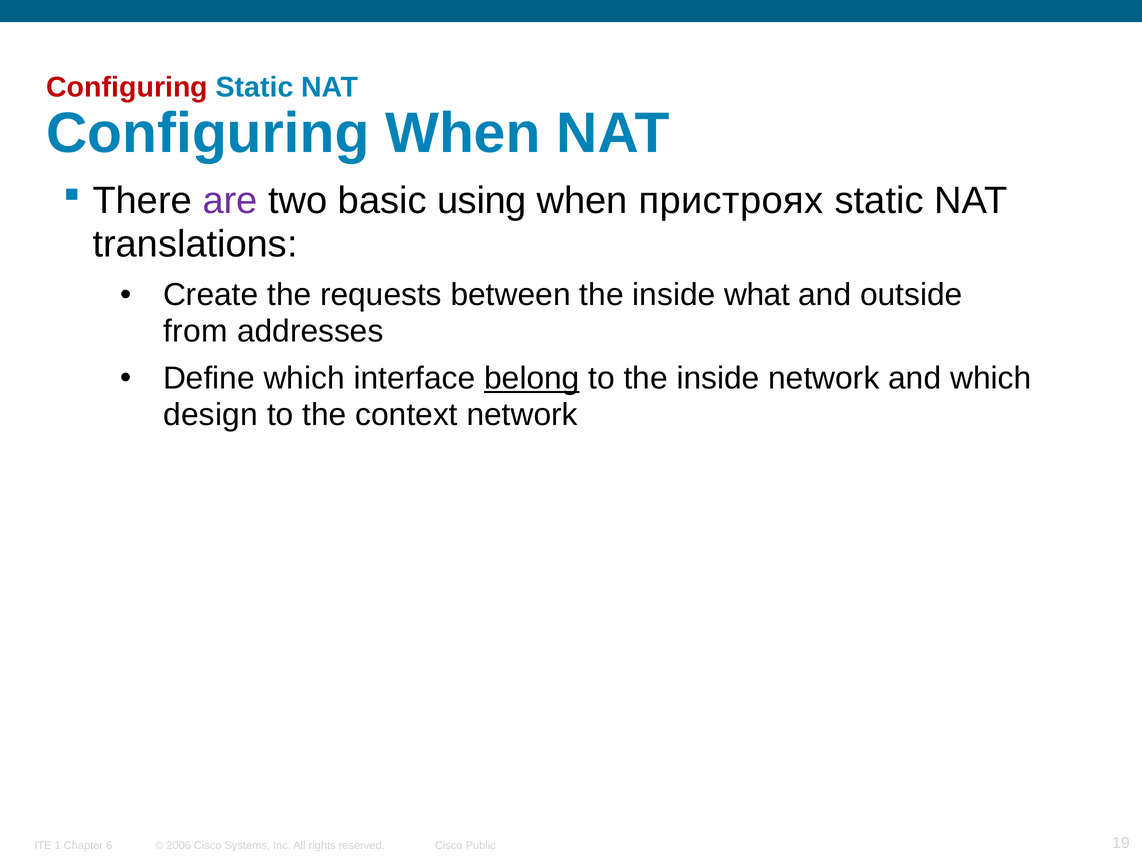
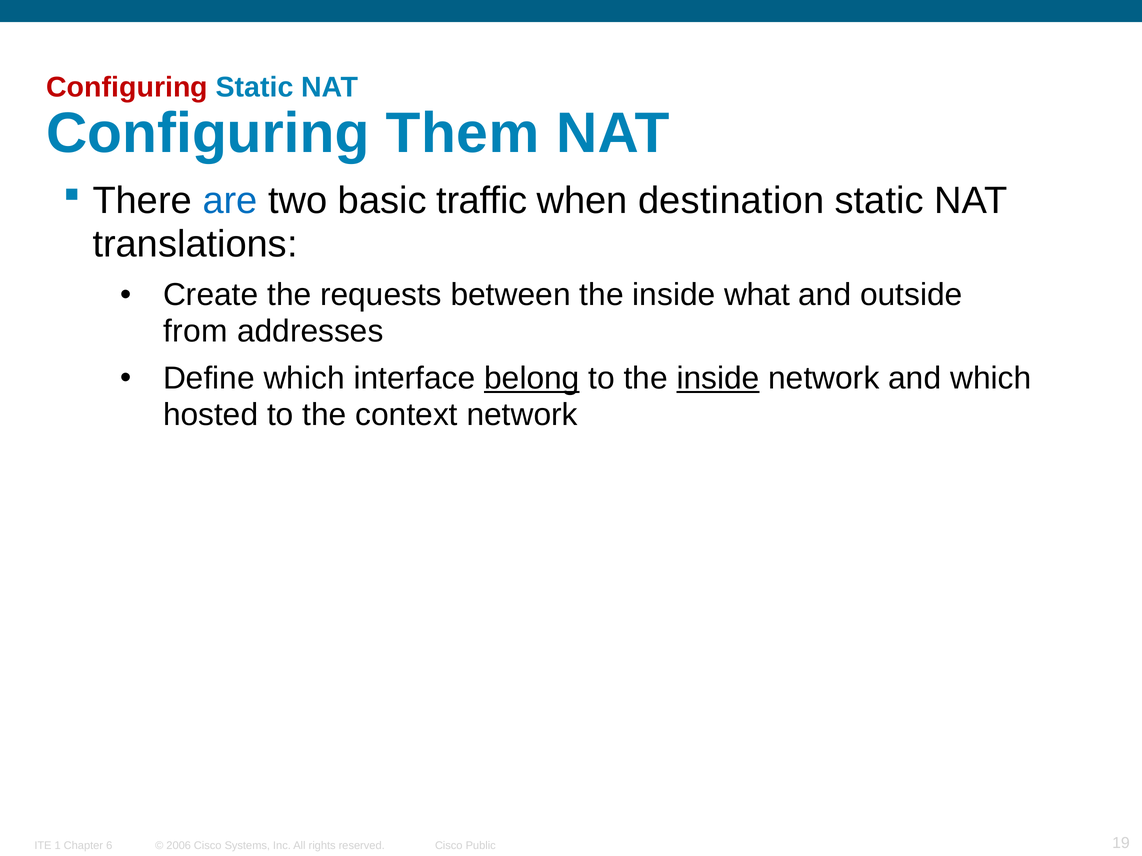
Configuring When: When -> Them
are colour: purple -> blue
using: using -> traffic
пристроях: пристроях -> destination
inside at (718, 379) underline: none -> present
design: design -> hosted
